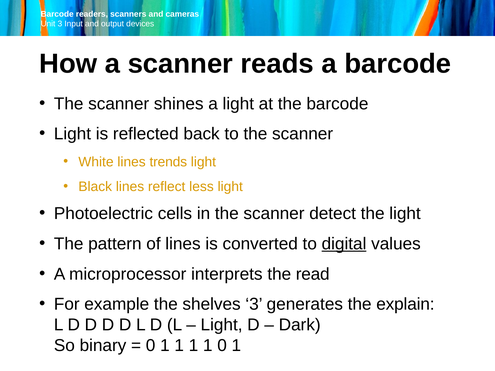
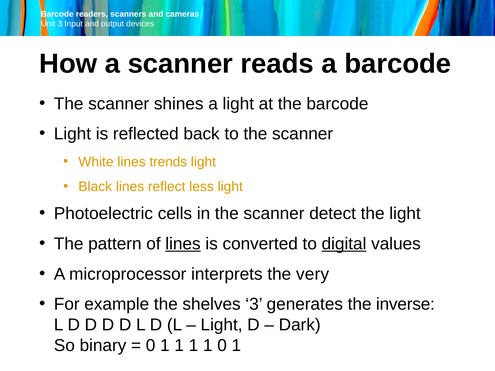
lines at (183, 244) underline: none -> present
read: read -> very
explain: explain -> inverse
